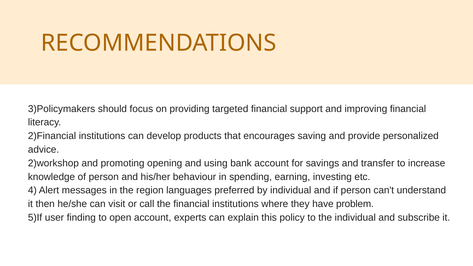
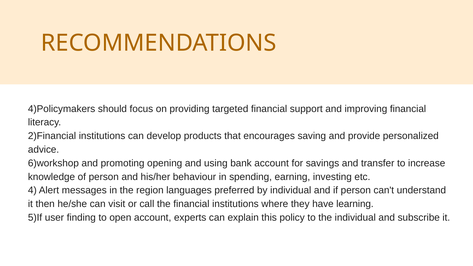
3)Policymakers: 3)Policymakers -> 4)Policymakers
2)workshop: 2)workshop -> 6)workshop
problem: problem -> learning
